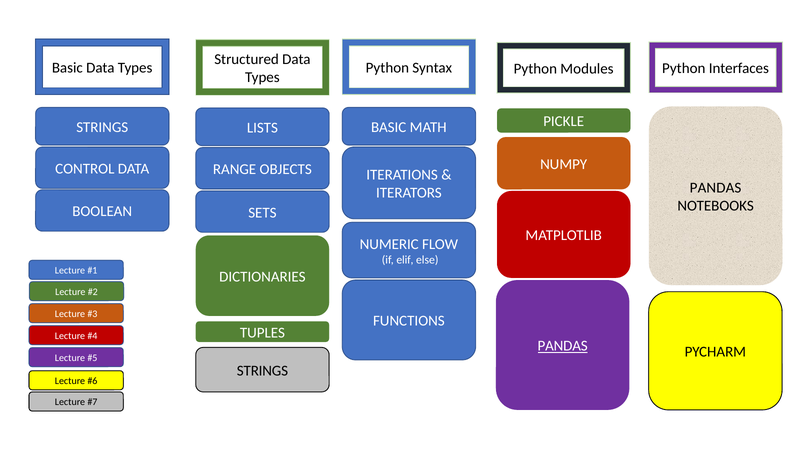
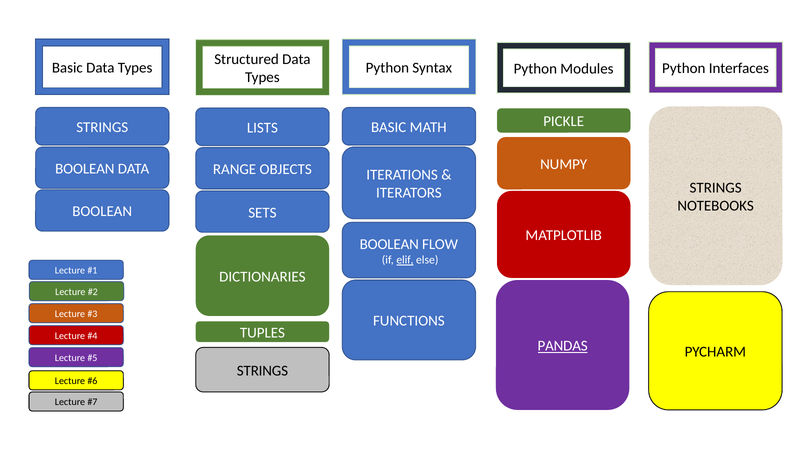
CONTROL at (85, 169): CONTROL -> BOOLEAN
PANDAS at (716, 188): PANDAS -> STRINGS
NUMERIC at (389, 244): NUMERIC -> BOOLEAN
elif underline: none -> present
